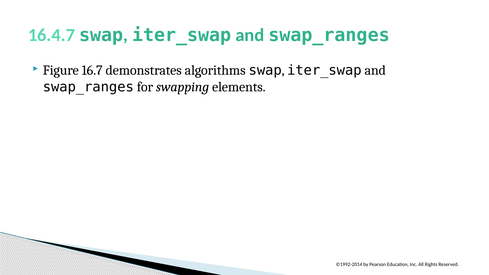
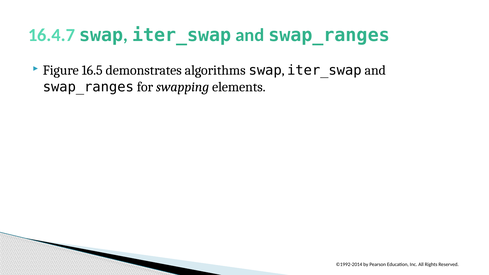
16.7: 16.7 -> 16.5
